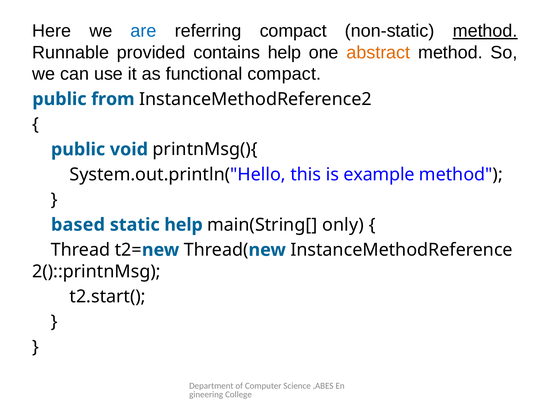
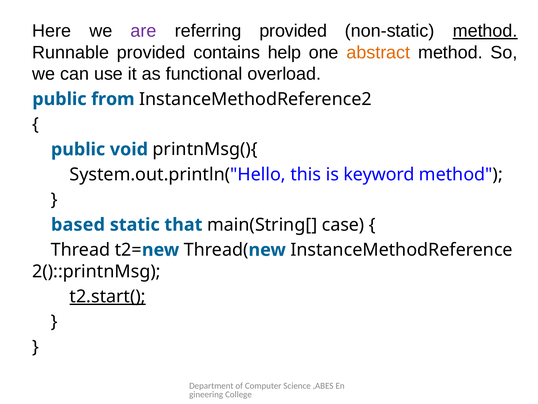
are colour: blue -> purple
referring compact: compact -> provided
functional compact: compact -> overload
example: example -> keyword
static help: help -> that
only: only -> case
t2.start( underline: none -> present
